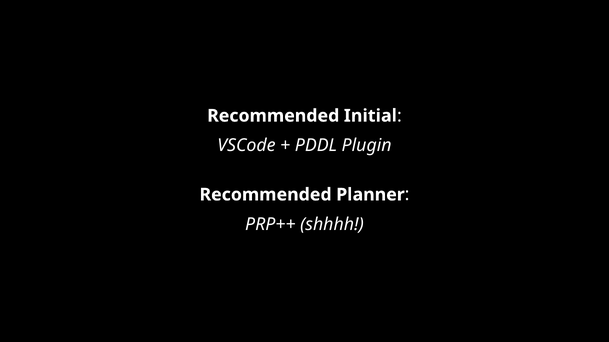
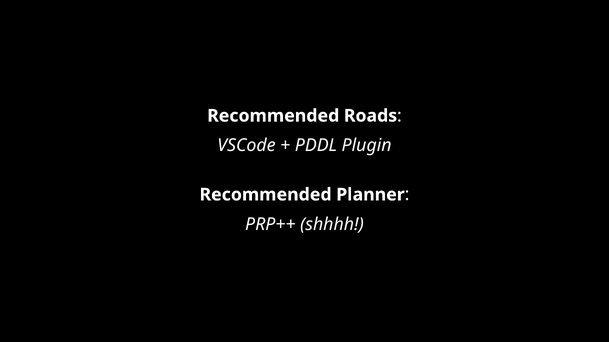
Initial: Initial -> Roads
